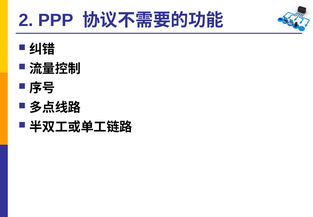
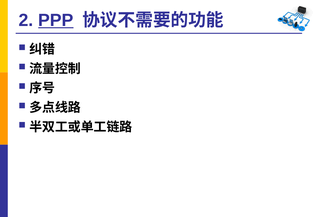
PPP underline: none -> present
